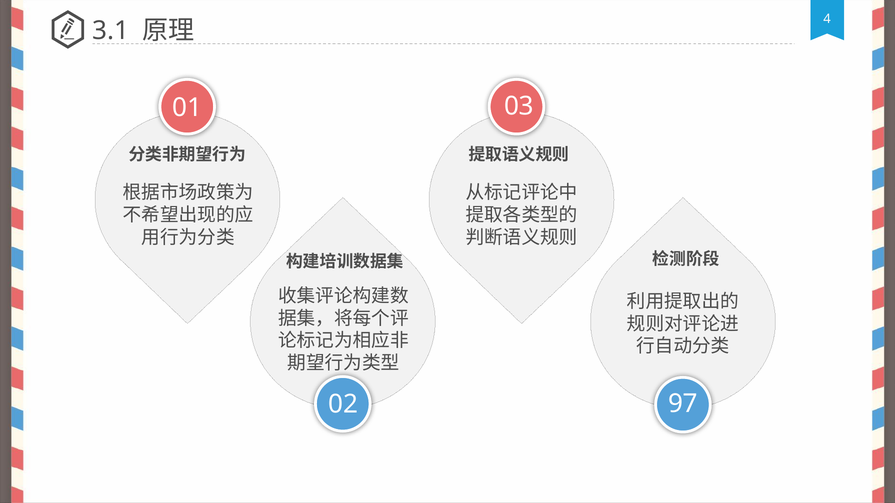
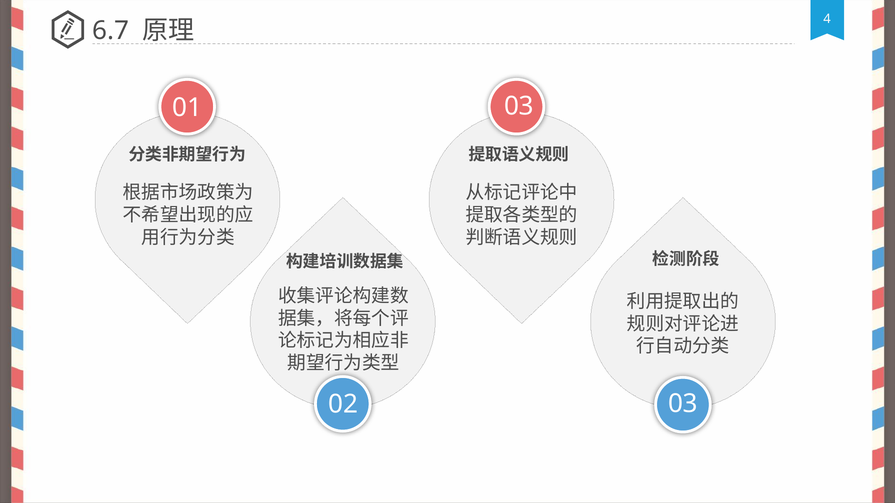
3.1: 3.1 -> 6.7
02 97: 97 -> 03
